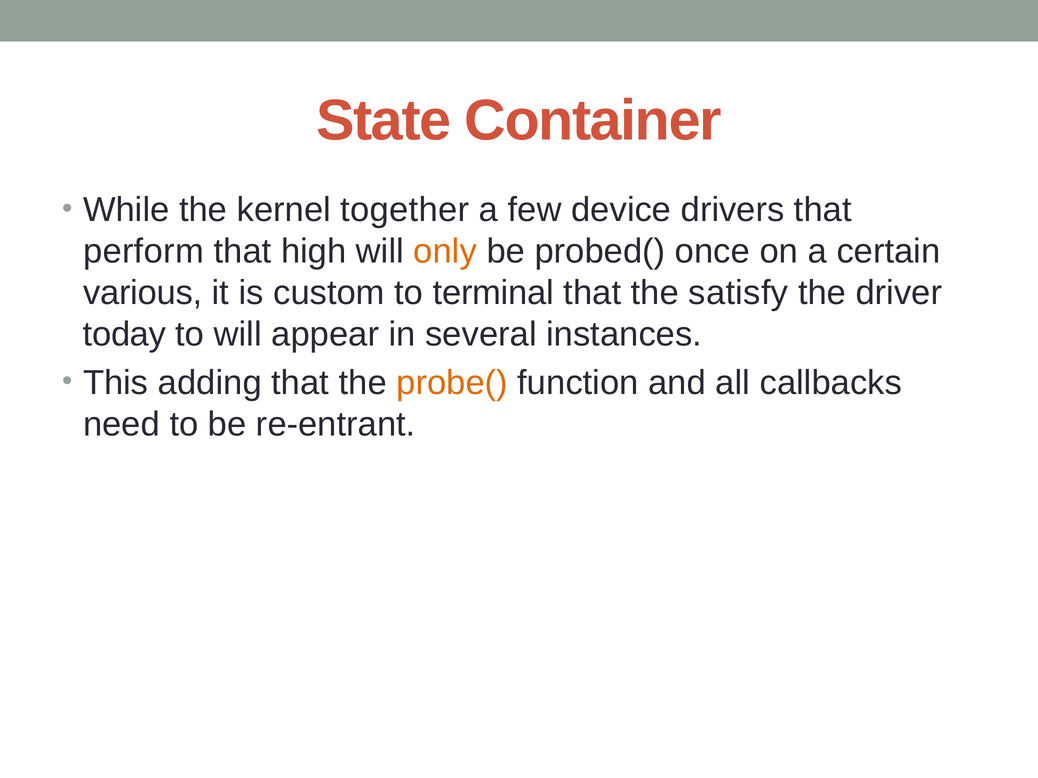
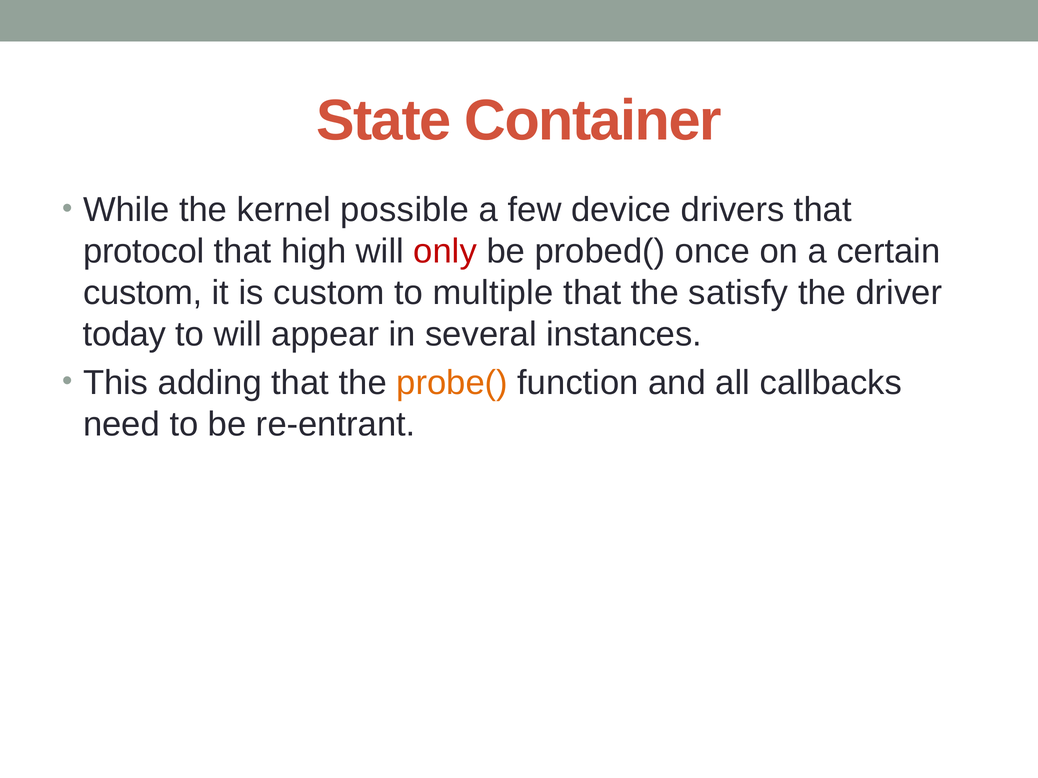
together: together -> possible
perform: perform -> protocol
only colour: orange -> red
various at (143, 293): various -> custom
terminal: terminal -> multiple
